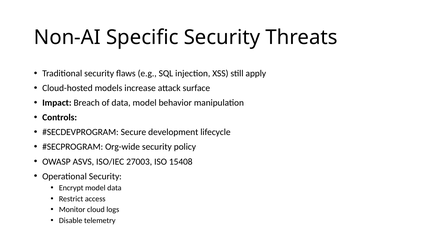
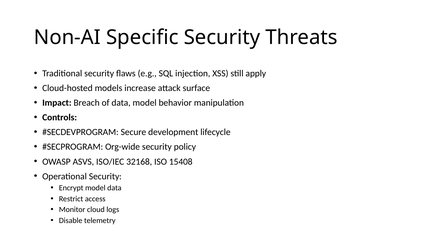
27003: 27003 -> 32168
